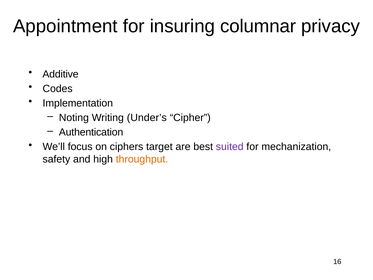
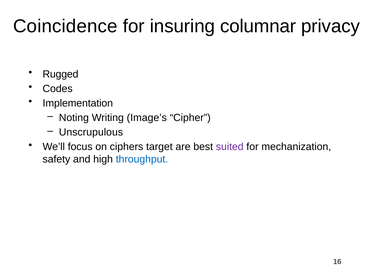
Appointment: Appointment -> Coincidence
Additive: Additive -> Rugged
Under’s: Under’s -> Image’s
Authentication: Authentication -> Unscrupulous
throughput colour: orange -> blue
